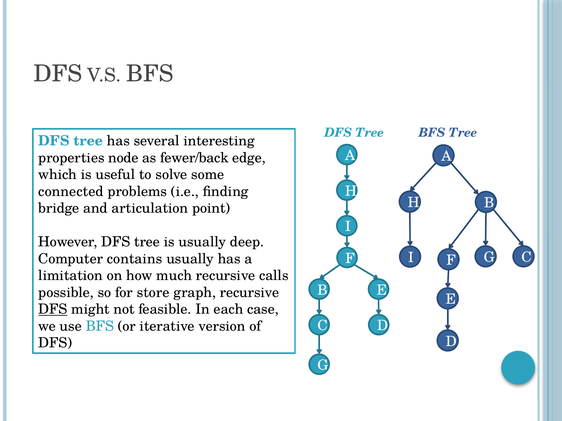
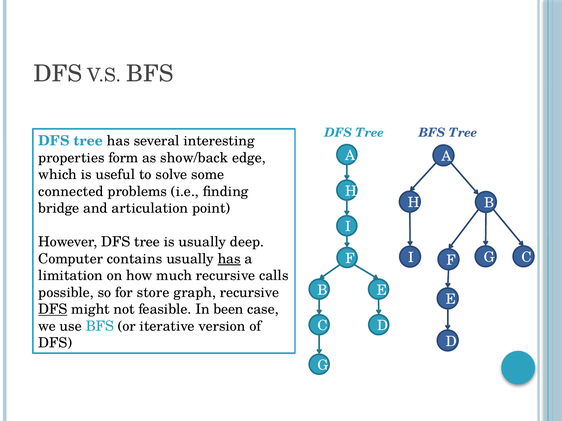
node: node -> form
fewer/back: fewer/back -> show/back
has at (229, 259) underline: none -> present
each: each -> been
